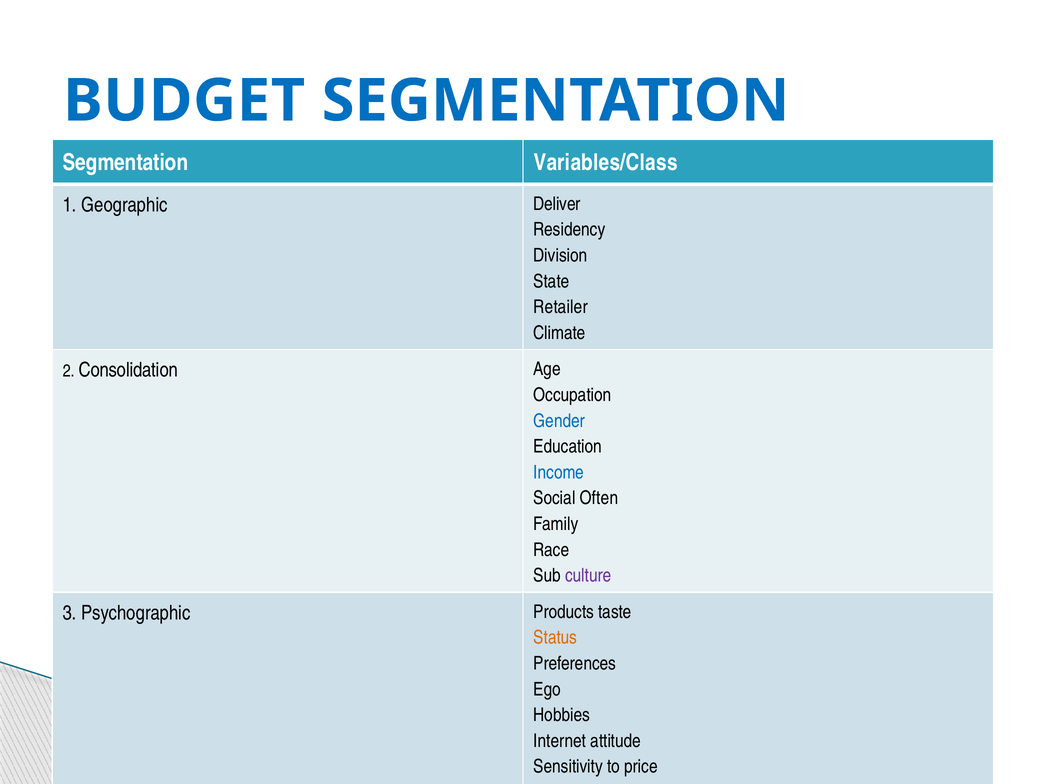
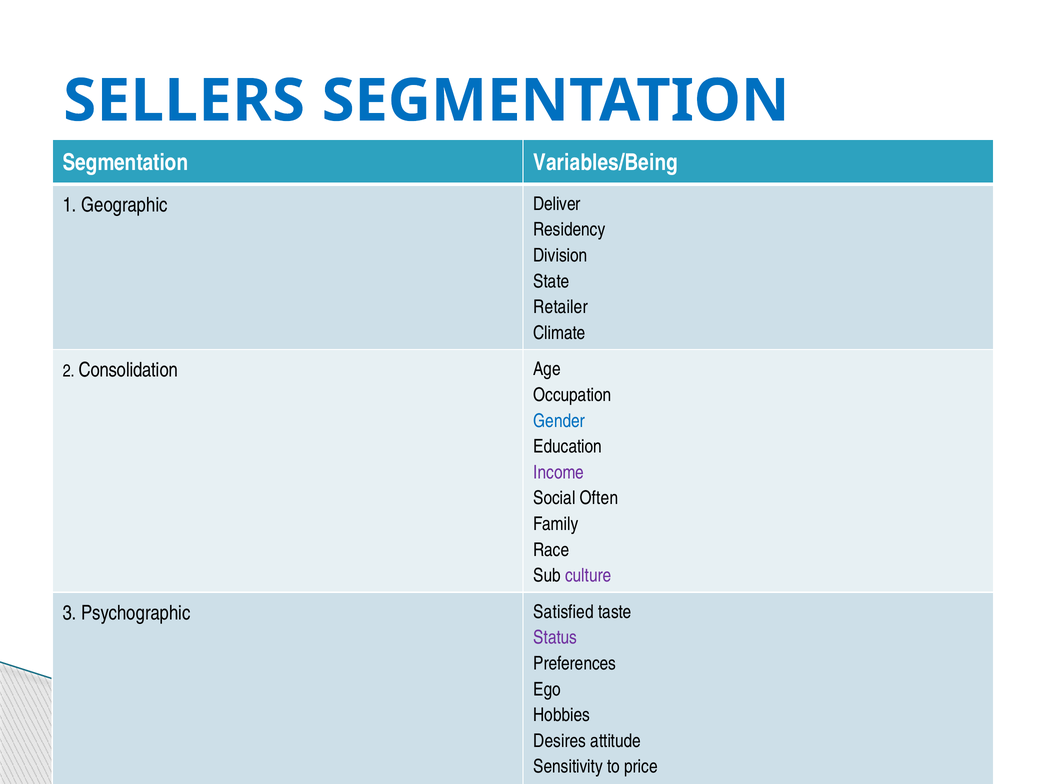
BUDGET: BUDGET -> SELLERS
Variables/Class: Variables/Class -> Variables/Being
Income colour: blue -> purple
Products: Products -> Satisfied
Status colour: orange -> purple
Internet: Internet -> Desires
